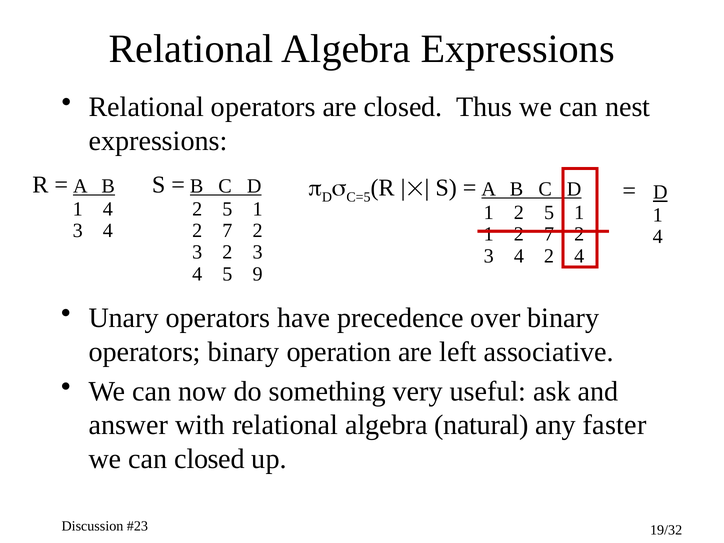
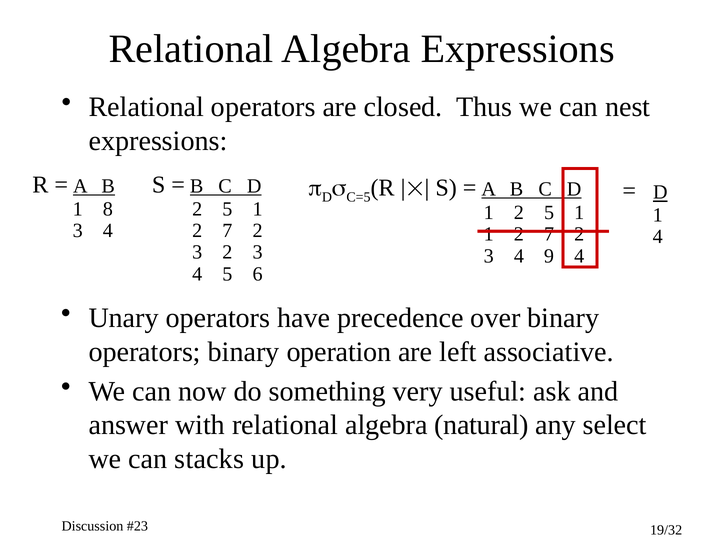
4 at (108, 209): 4 -> 8
4 2: 2 -> 9
9: 9 -> 6
faster: faster -> select
can closed: closed -> stacks
